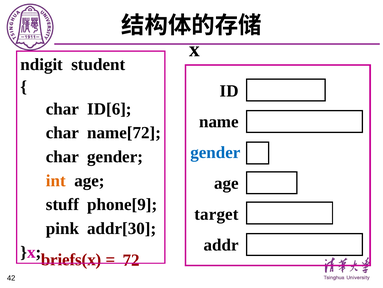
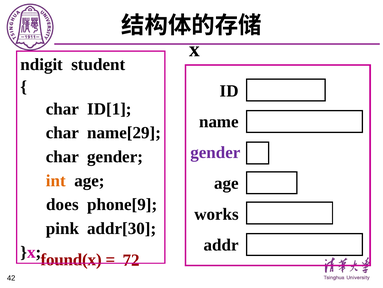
ID[6: ID[6 -> ID[1
name[72: name[72 -> name[29
gender at (215, 152) colour: blue -> purple
stuff: stuff -> does
target: target -> works
briefs(x: briefs(x -> found(x
